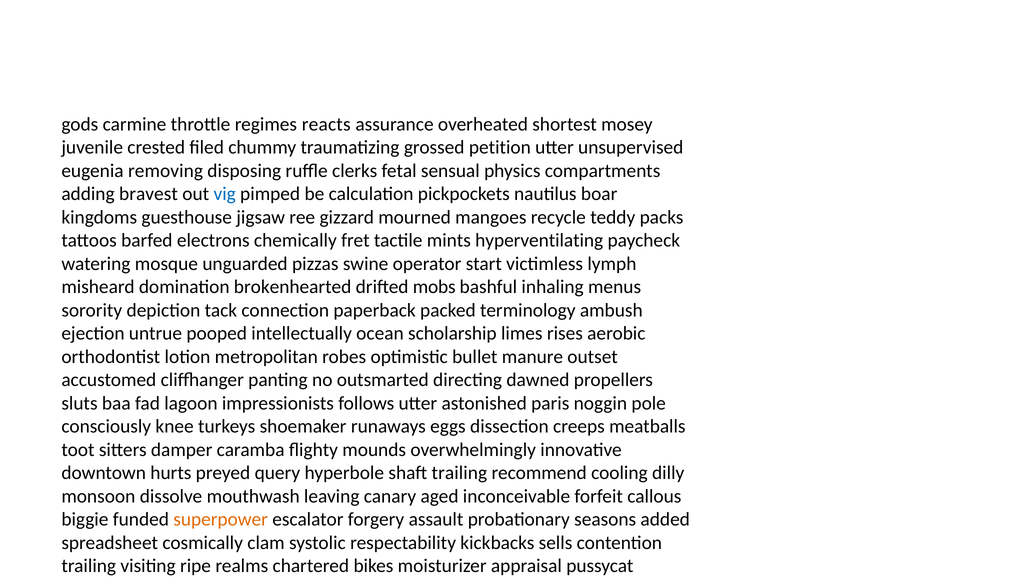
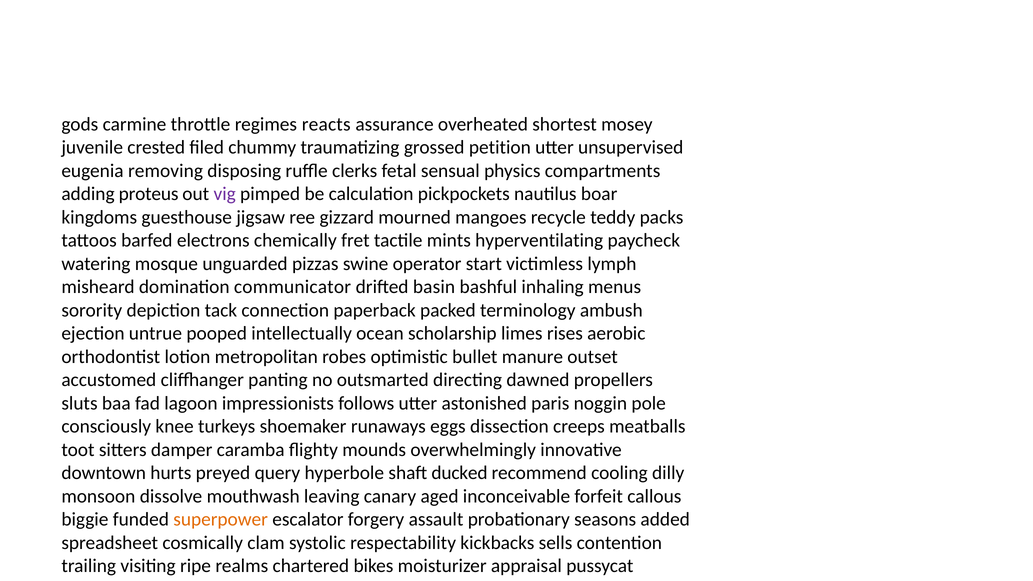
bravest: bravest -> proteus
vig colour: blue -> purple
brokenhearted: brokenhearted -> communicator
mobs: mobs -> basin
shaft trailing: trailing -> ducked
